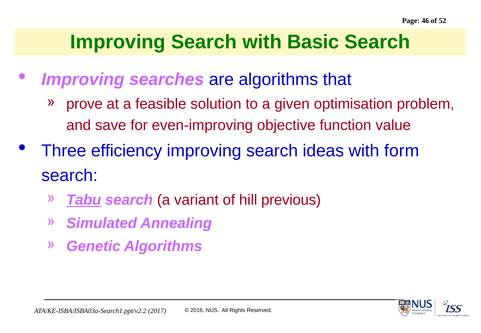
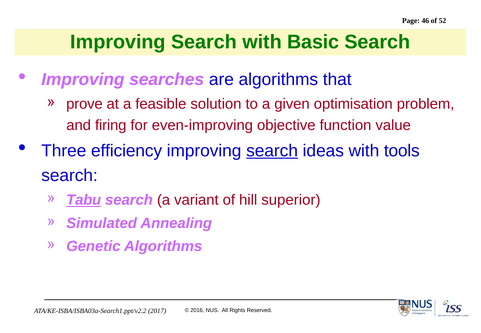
save: save -> firing
search at (272, 151) underline: none -> present
form: form -> tools
previous: previous -> superior
